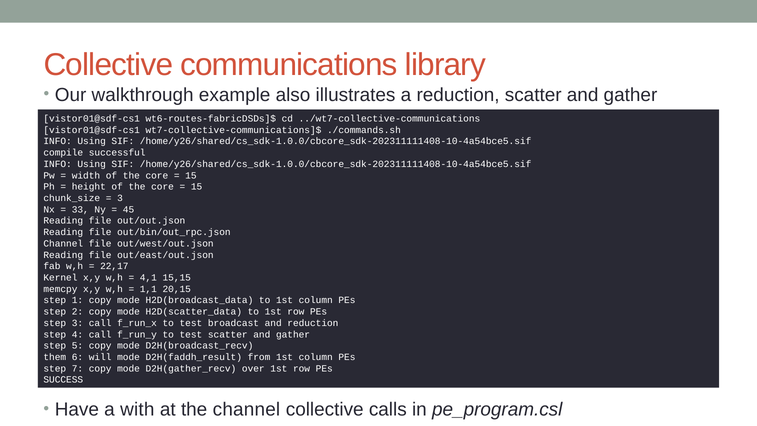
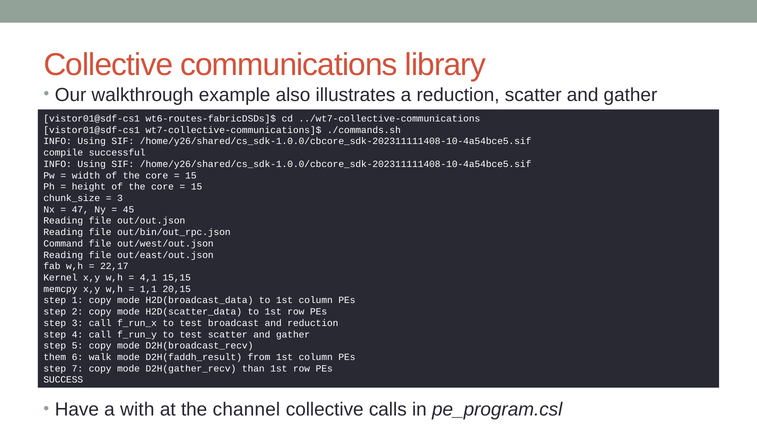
33: 33 -> 47
Channel at (63, 243): Channel -> Command
will: will -> walk
over: over -> than
